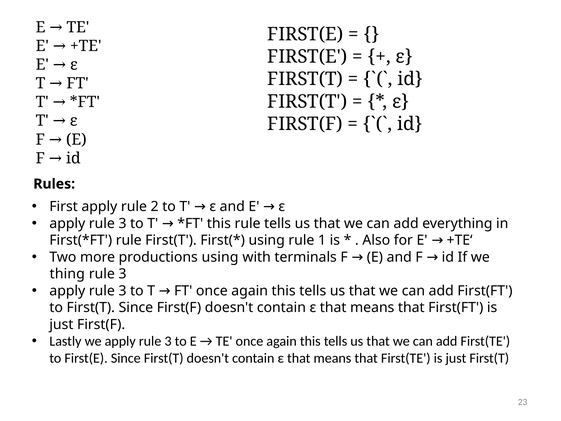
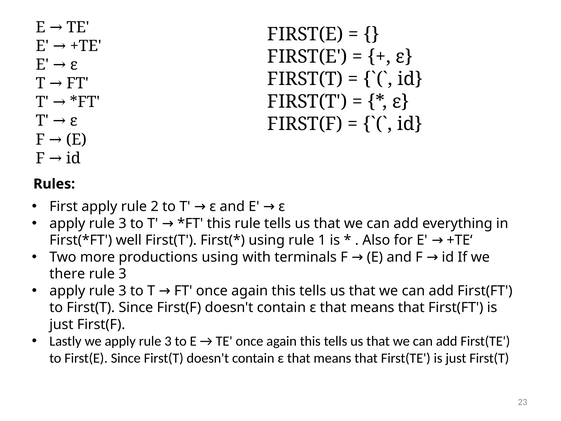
rule at (129, 240): rule -> well
thing: thing -> there
